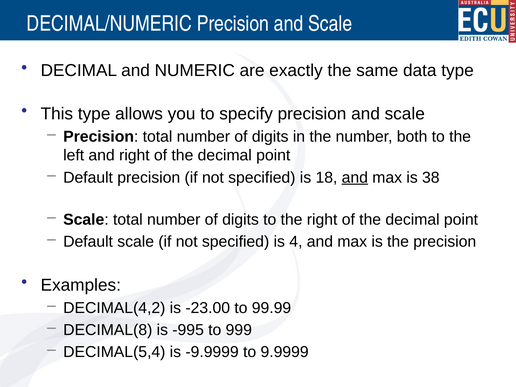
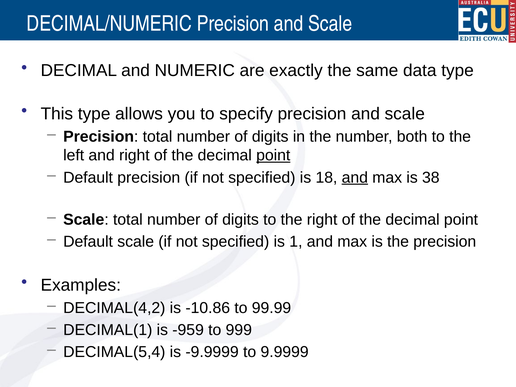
point at (273, 155) underline: none -> present
4: 4 -> 1
-23.00: -23.00 -> -10.86
DECIMAL(8: DECIMAL(8 -> DECIMAL(1
-995: -995 -> -959
